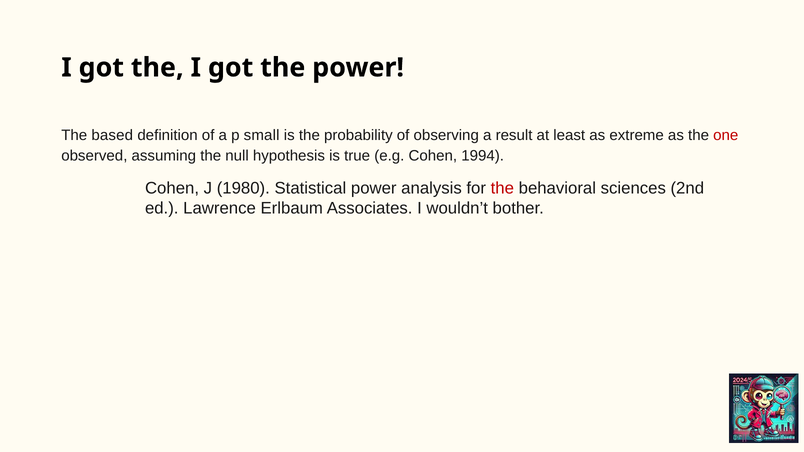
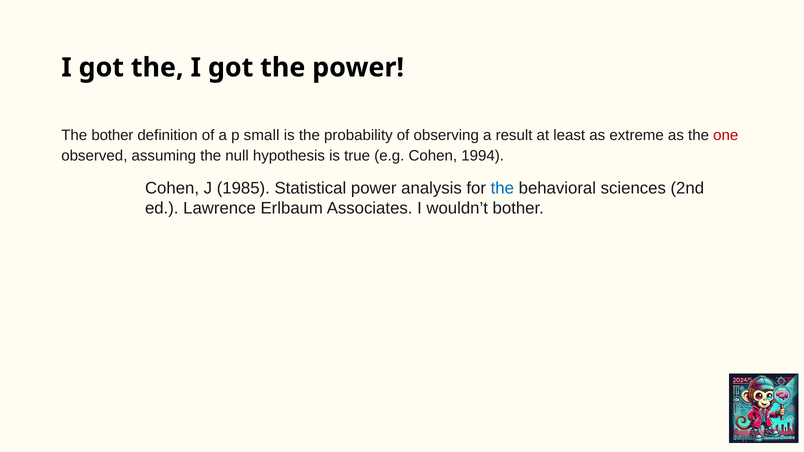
The based: based -> bother
1980: 1980 -> 1985
the at (502, 188) colour: red -> blue
